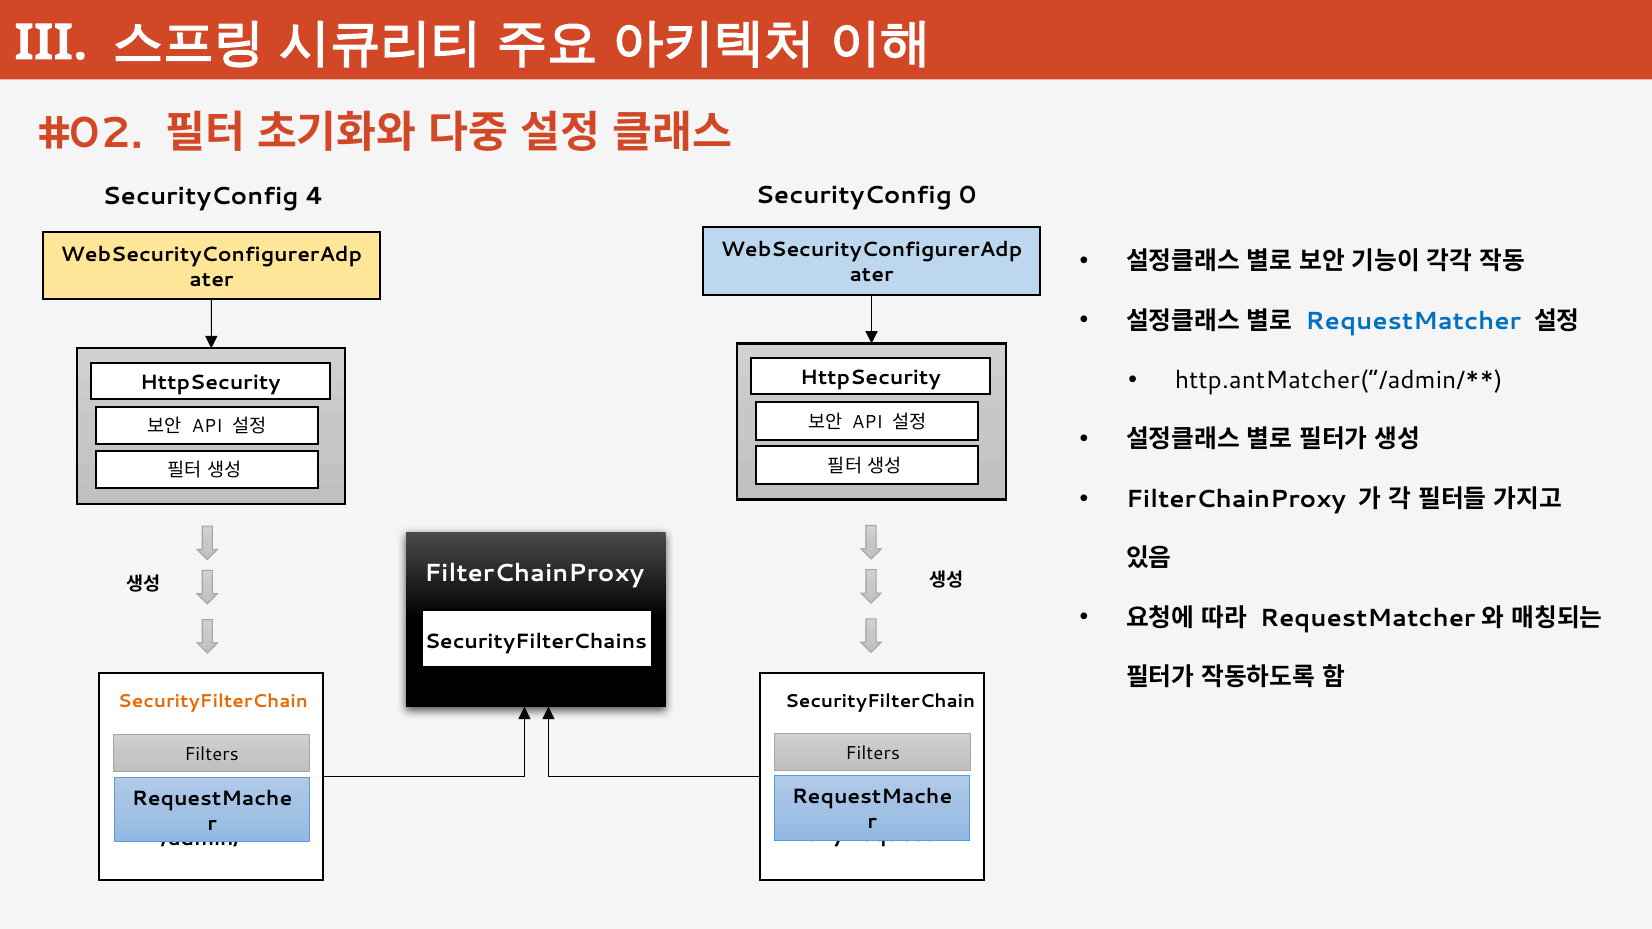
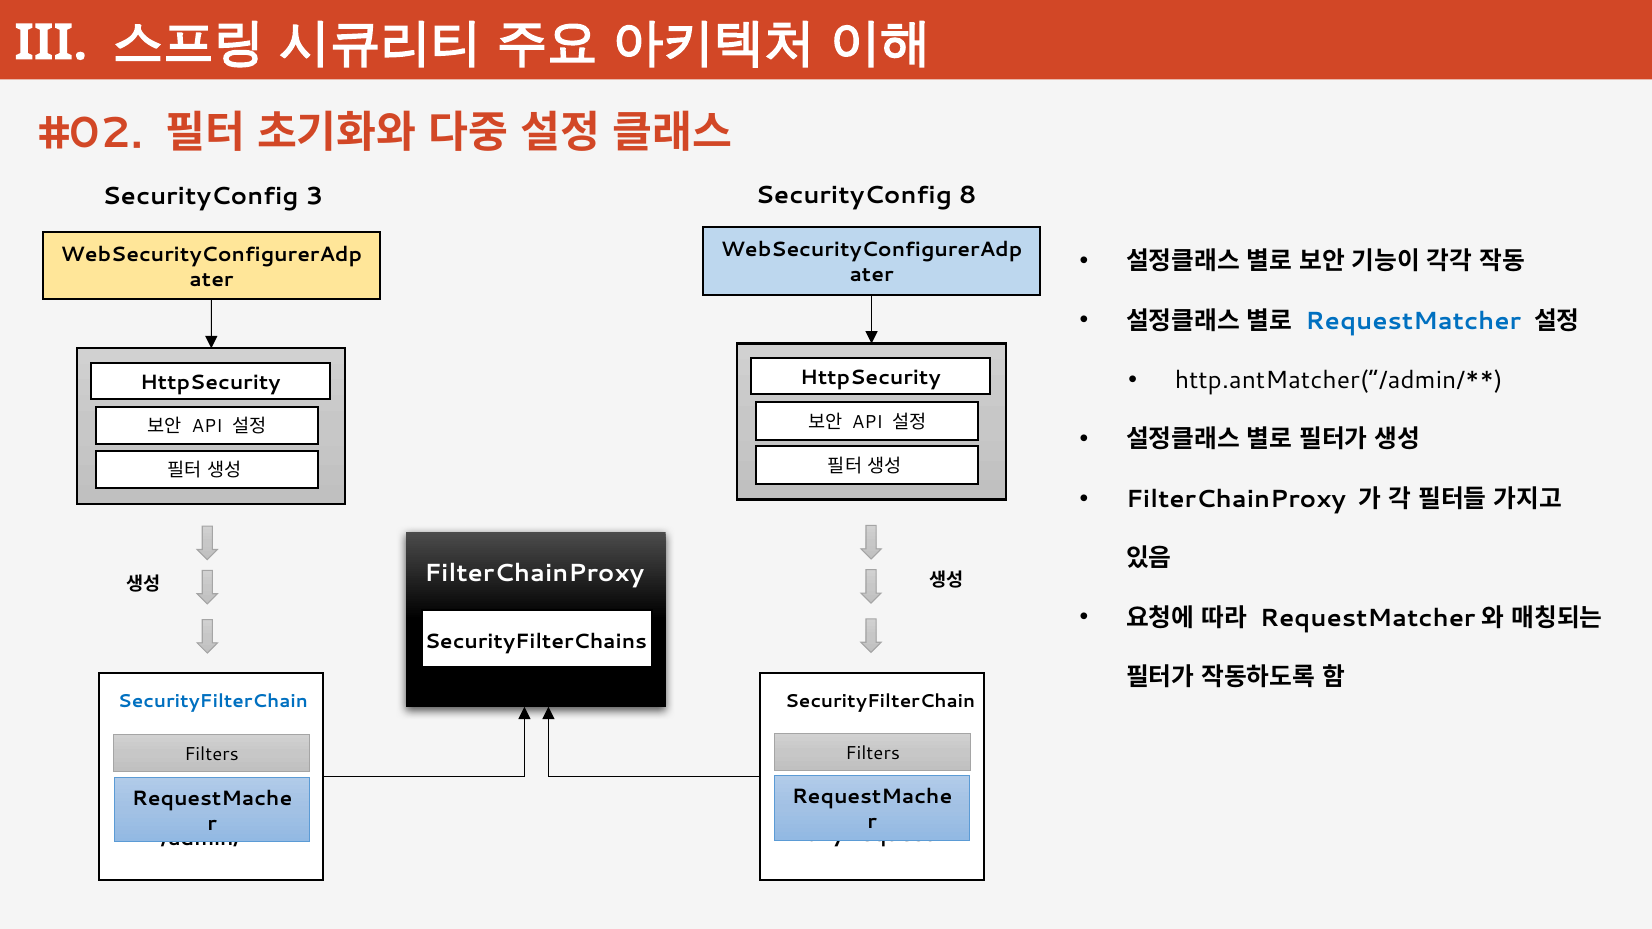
4: 4 -> 3
0: 0 -> 8
SecurityFilterChain at (213, 701) colour: orange -> blue
